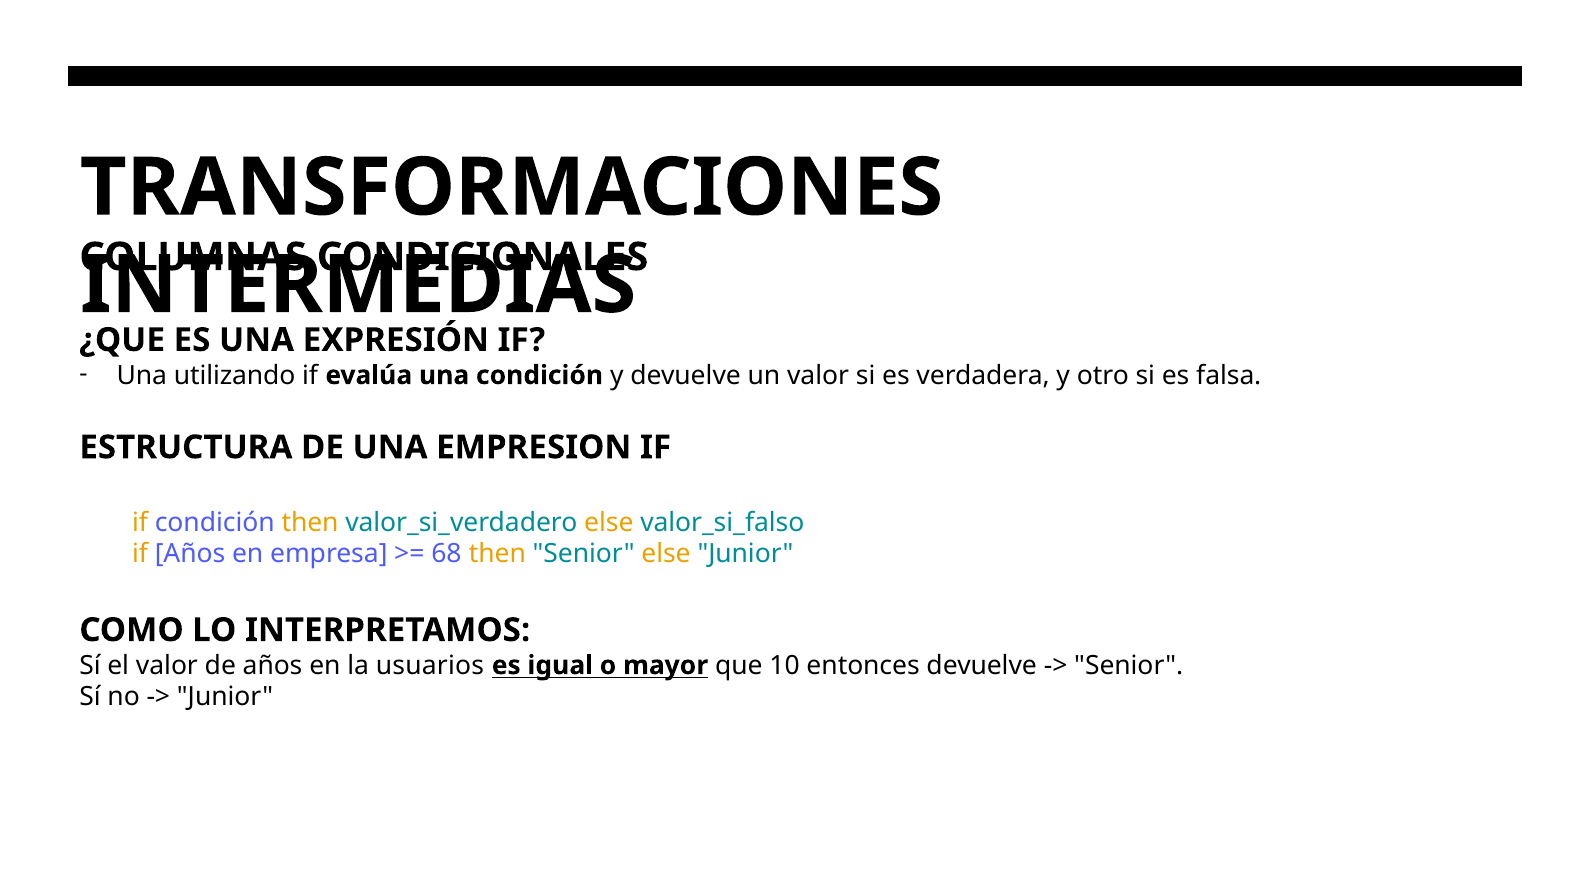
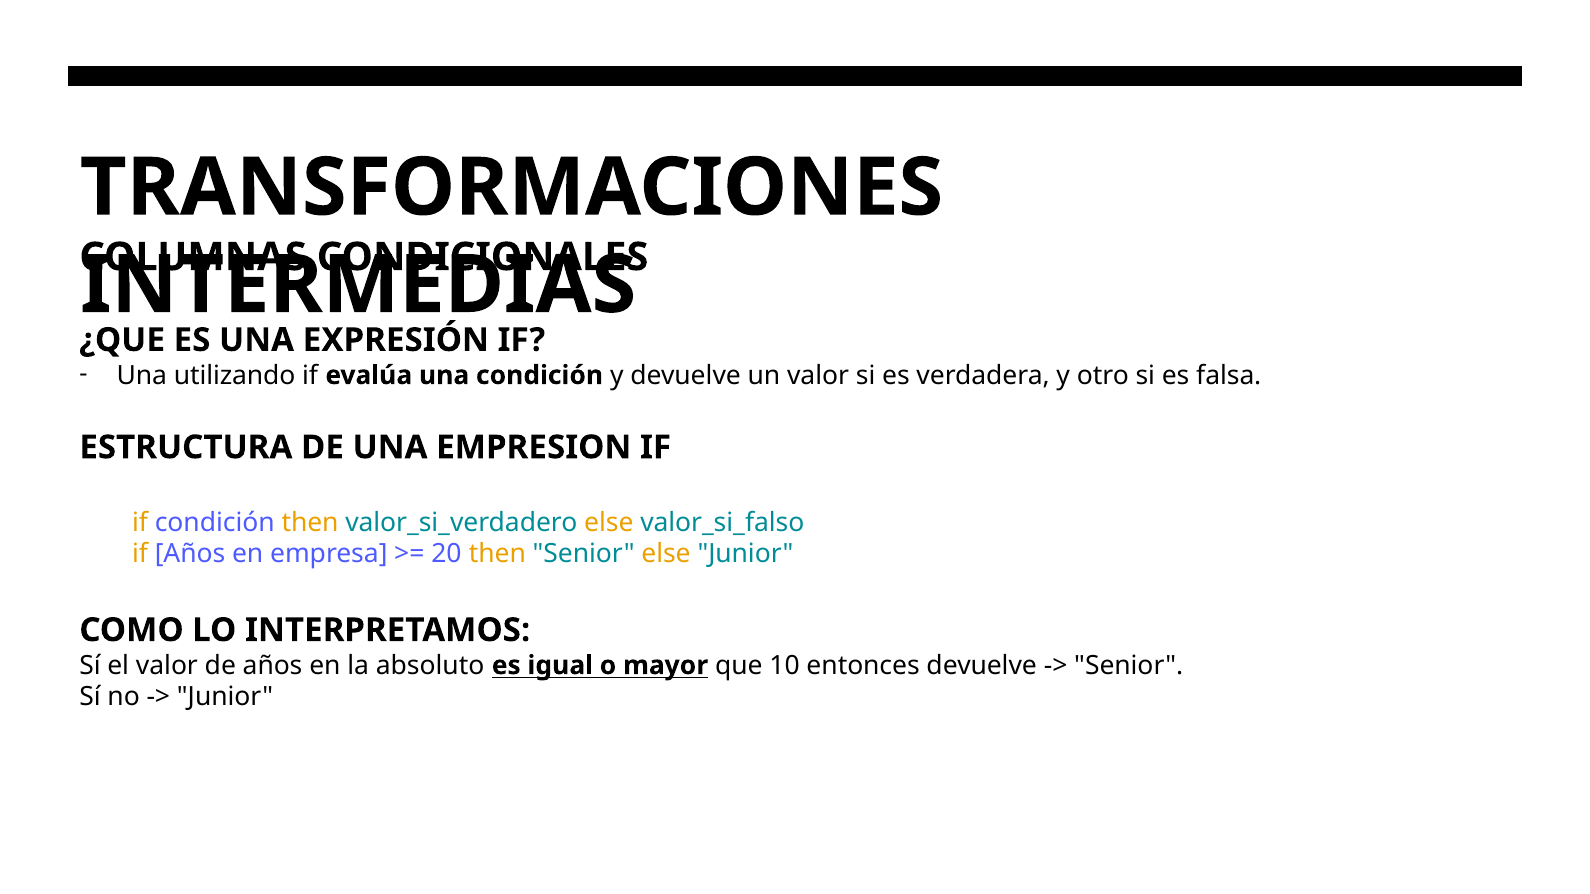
68: 68 -> 20
usuarios: usuarios -> absoluto
